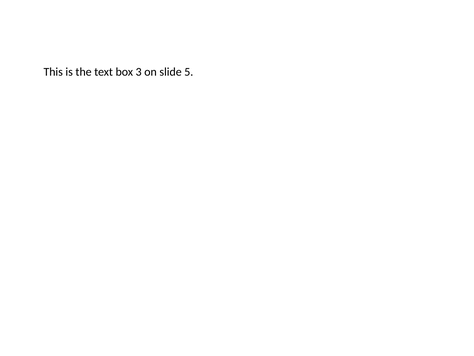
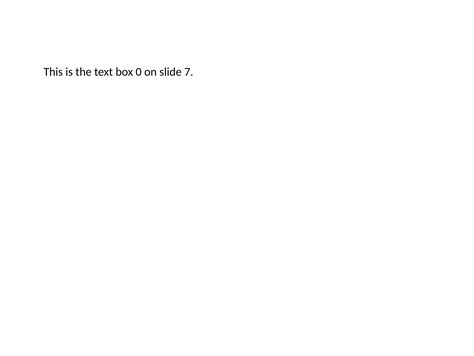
3: 3 -> 0
5: 5 -> 7
